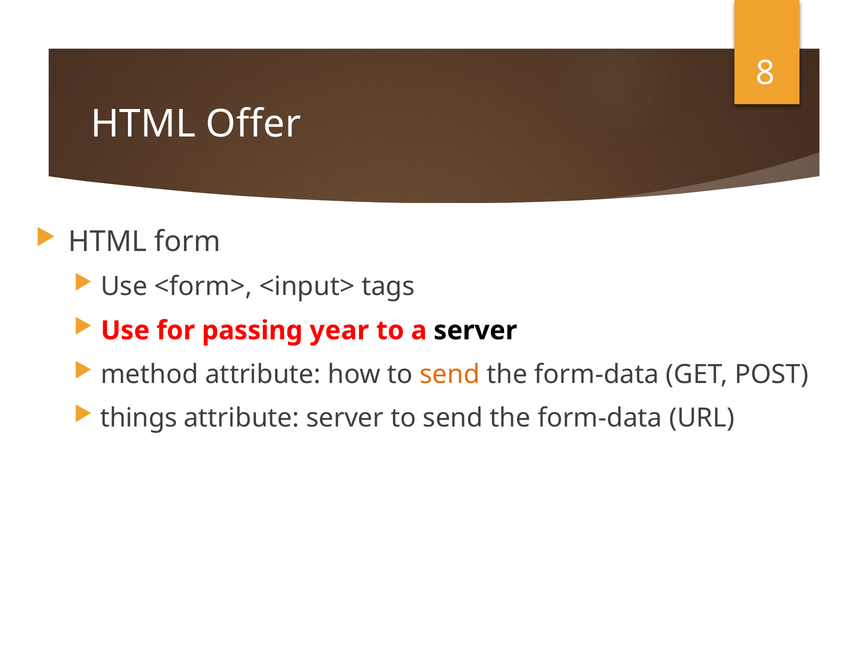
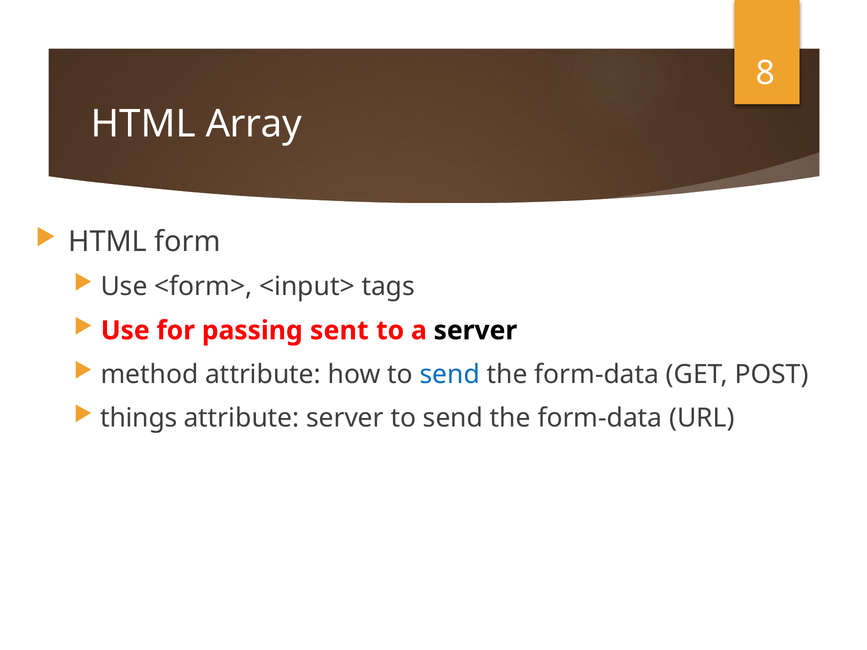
Offer: Offer -> Array
year: year -> sent
send at (450, 374) colour: orange -> blue
